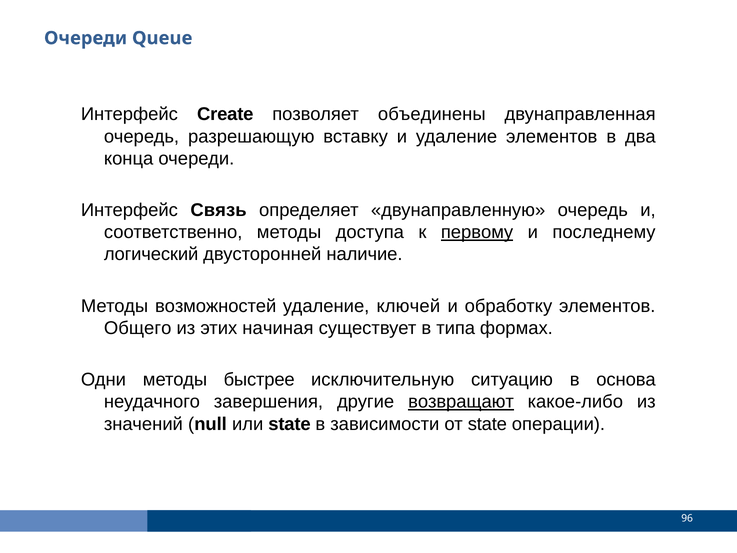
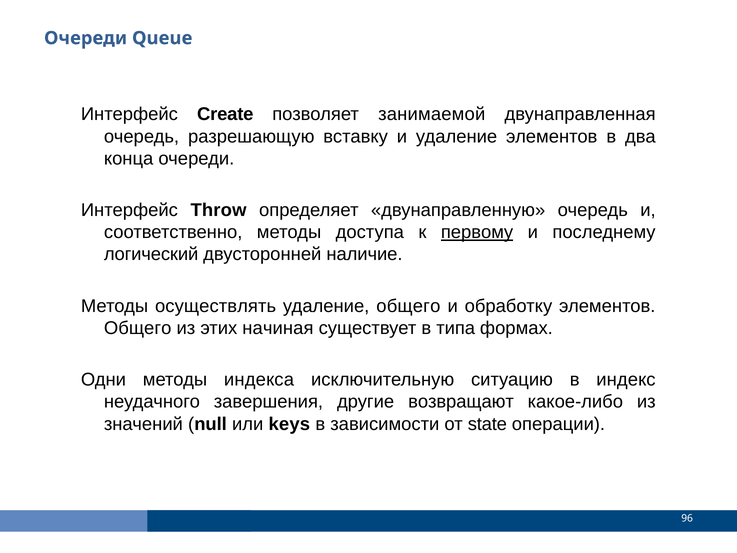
объединены: объединены -> занимаемой
Связь: Связь -> Throw
возможностей: возможностей -> осуществлять
удаление ключей: ключей -> общего
быстрее: быстрее -> индекса
основа: основа -> индекс
возвращают underline: present -> none
или state: state -> keys
